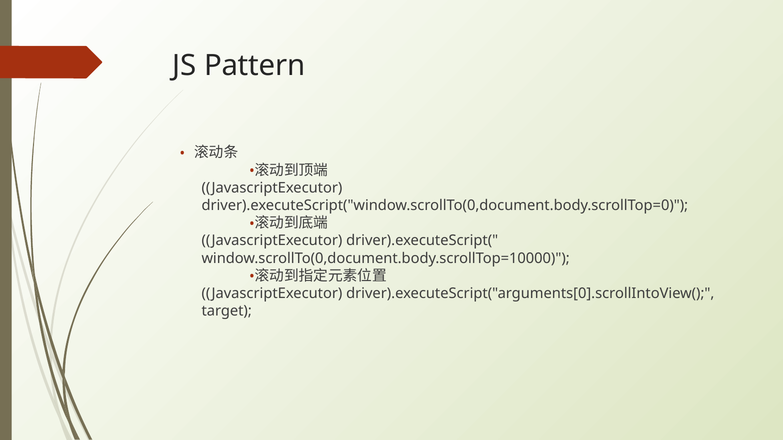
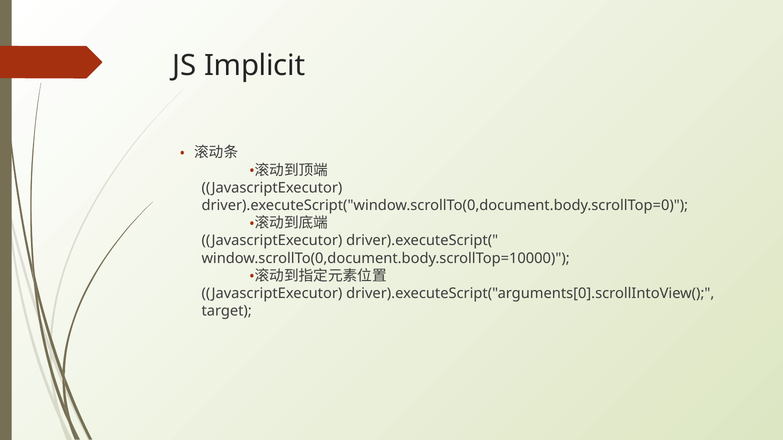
Pattern: Pattern -> Implicit
